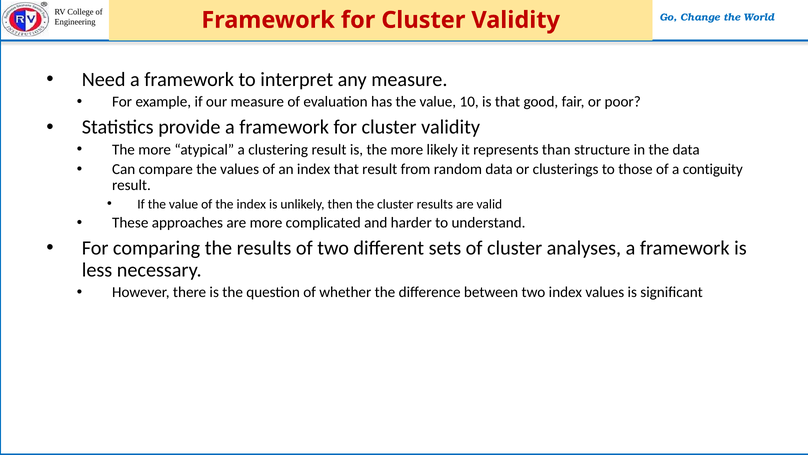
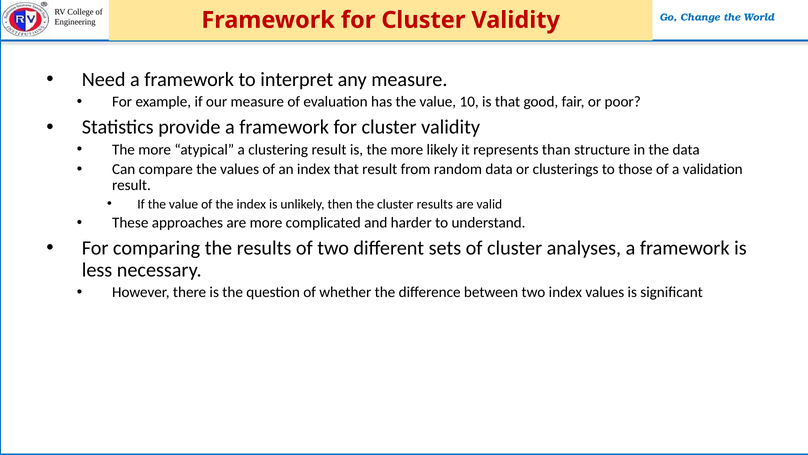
contiguity: contiguity -> validation
